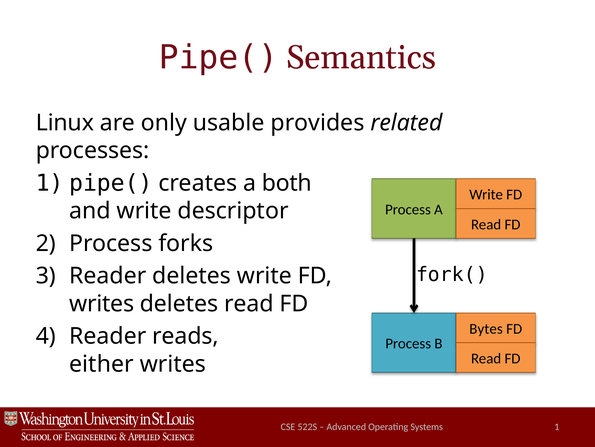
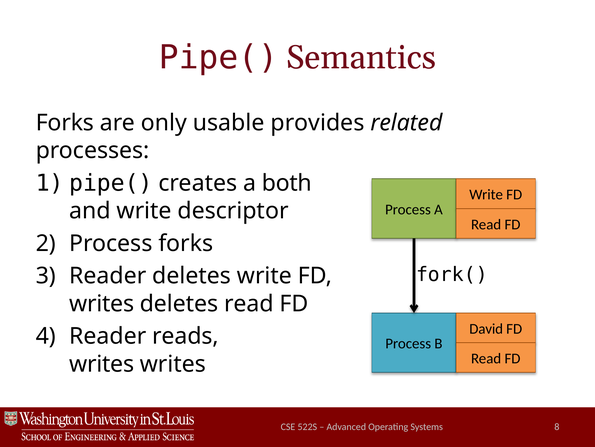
Linux at (65, 123): Linux -> Forks
Bytes: Bytes -> David
either at (101, 363): either -> writes
1: 1 -> 8
